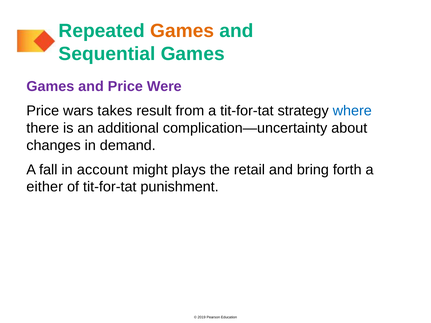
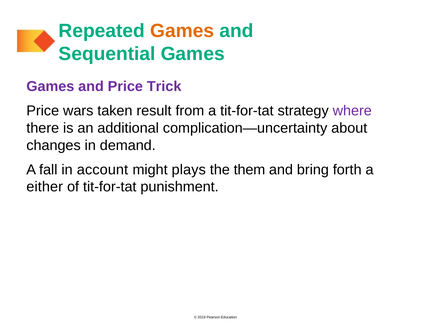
Were: Were -> Trick
takes: takes -> taken
where colour: blue -> purple
retail: retail -> them
